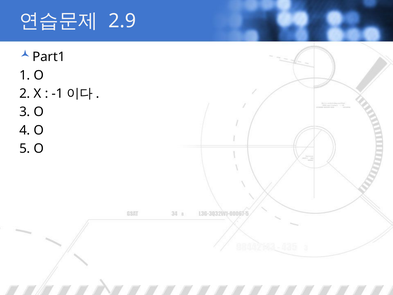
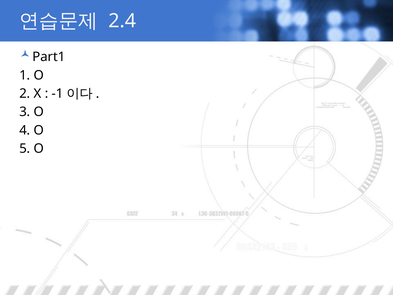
2.9: 2.9 -> 2.4
